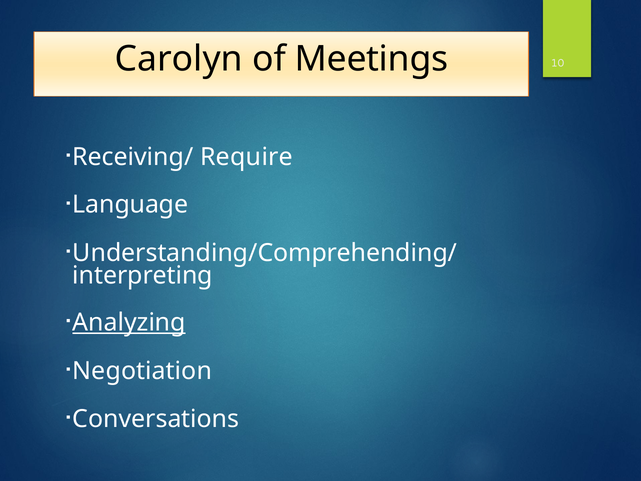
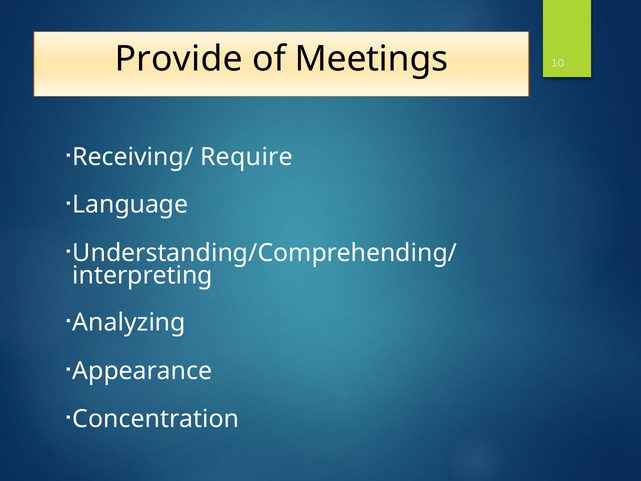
Carolyn: Carolyn -> Provide
Analyzing underline: present -> none
Negotiation: Negotiation -> Appearance
Conversations: Conversations -> Concentration
